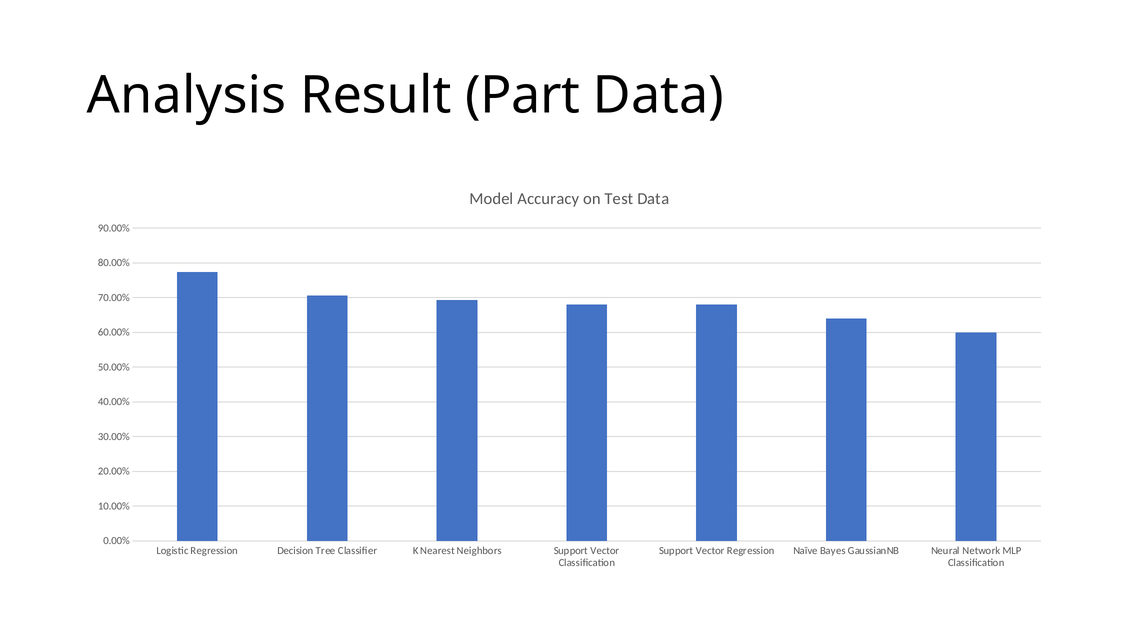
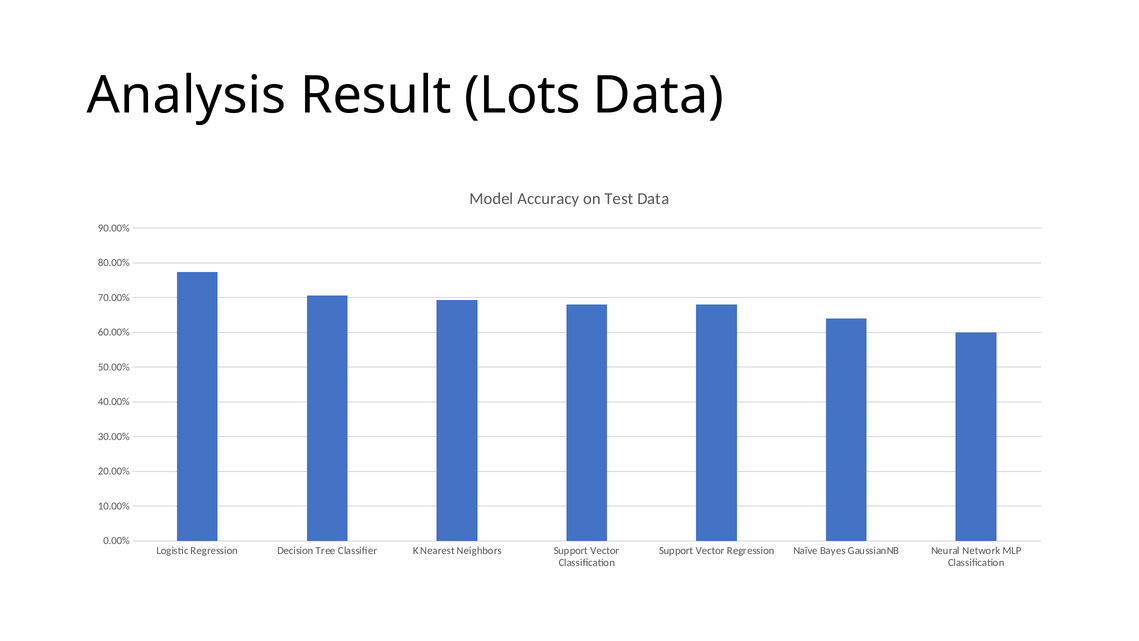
Part: Part -> Lots
